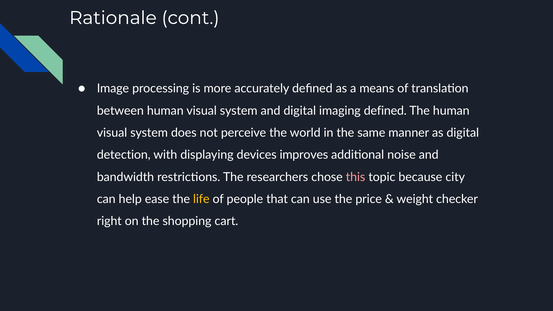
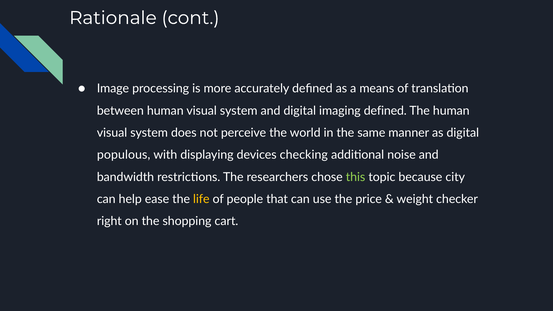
detection: detection -> populous
improves: improves -> checking
this colour: pink -> light green
